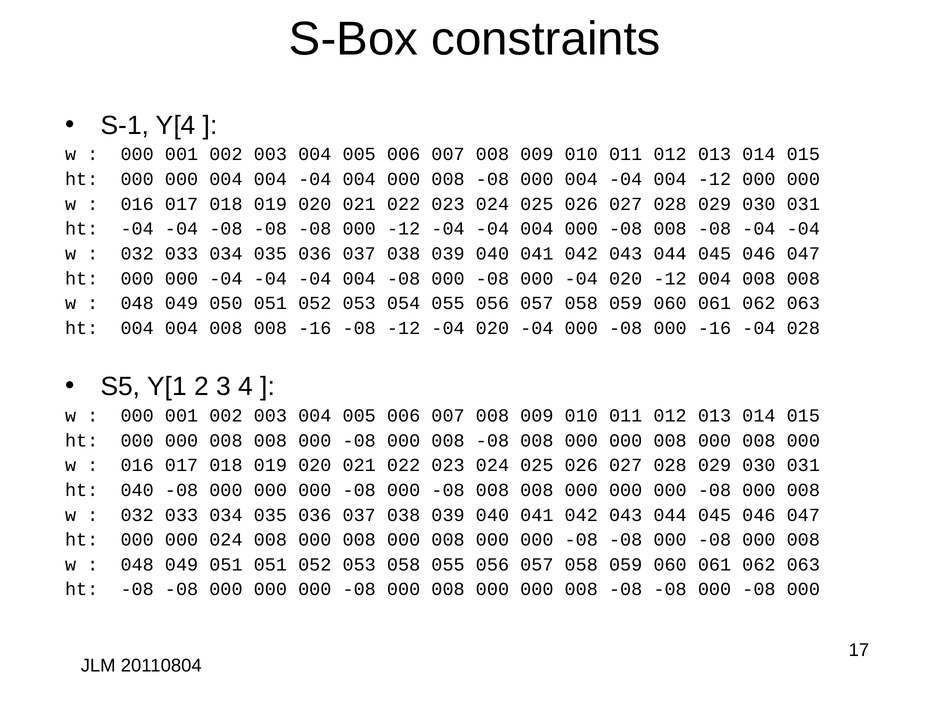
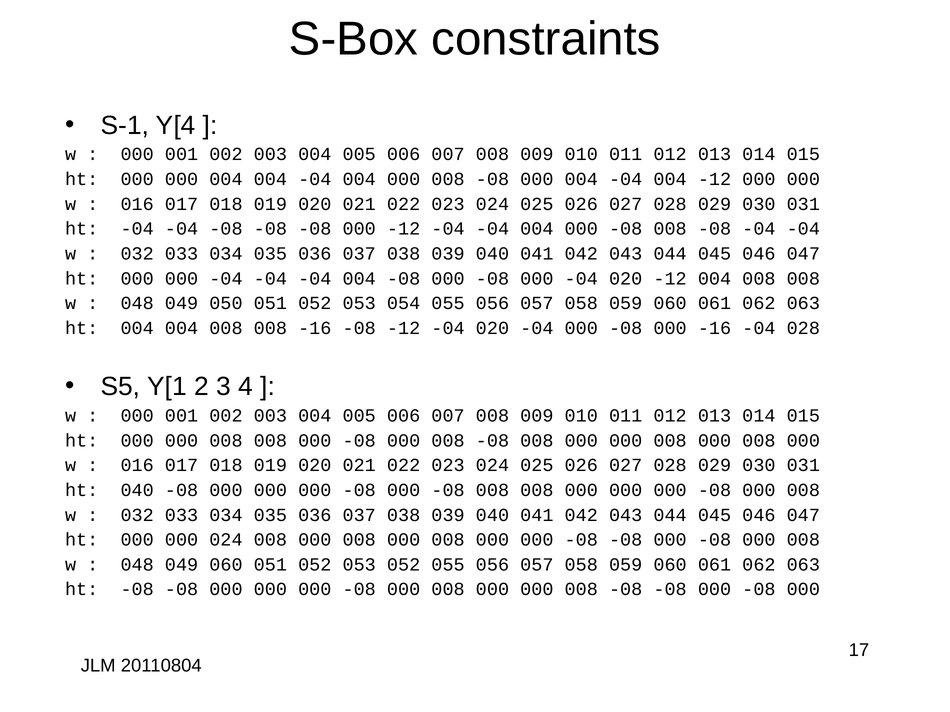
049 051: 051 -> 060
053 058: 058 -> 052
